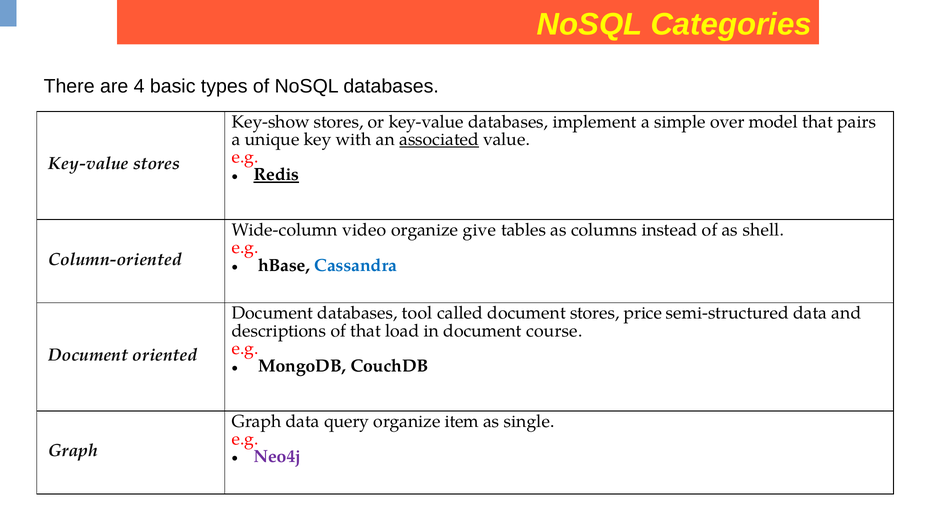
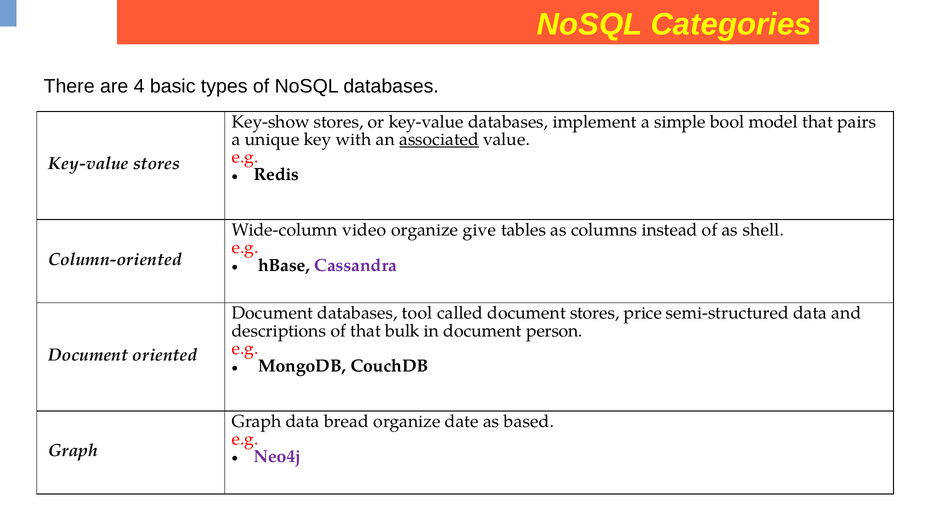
over: over -> bool
Redis underline: present -> none
Cassandra colour: blue -> purple
load: load -> bulk
course: course -> person
query: query -> bread
item: item -> date
single: single -> based
